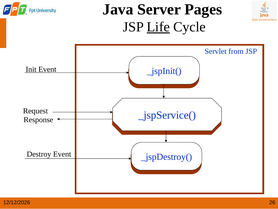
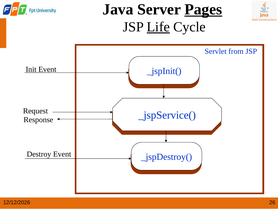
Pages underline: none -> present
